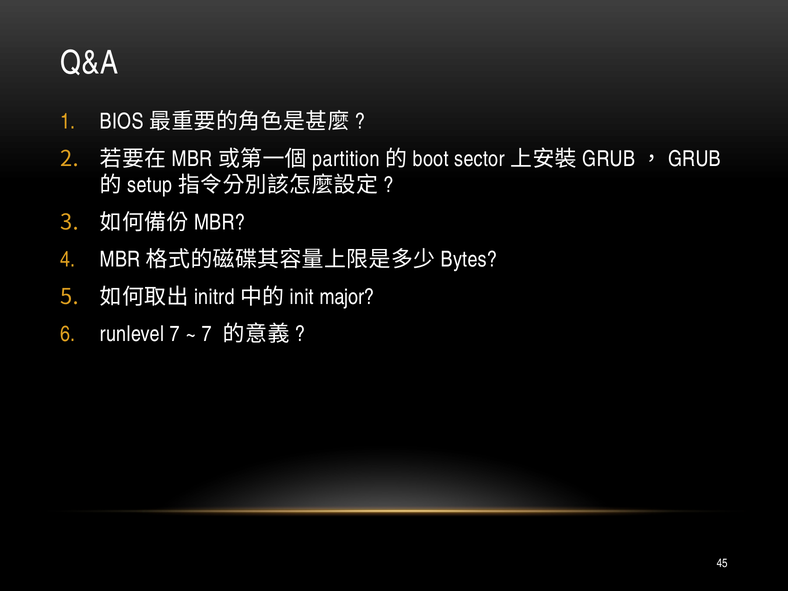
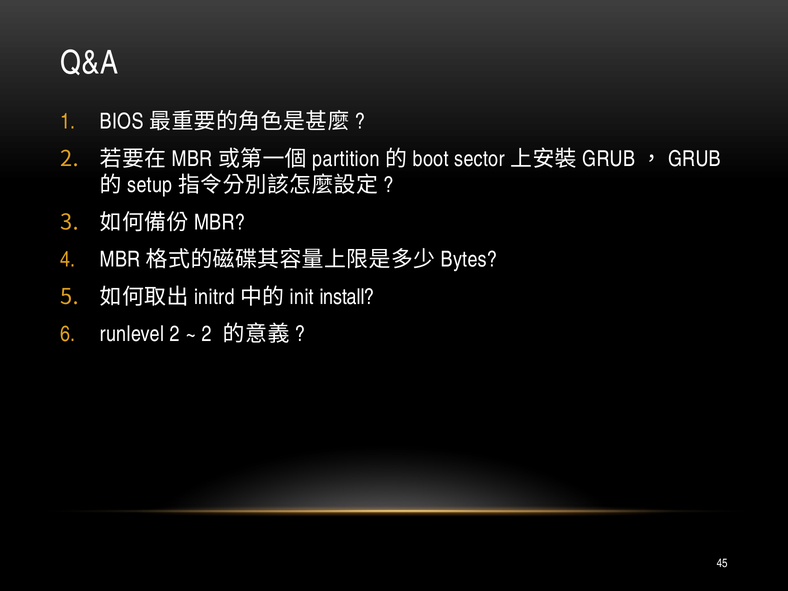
major: major -> install
runlevel 7: 7 -> 2
7 at (207, 334): 7 -> 2
